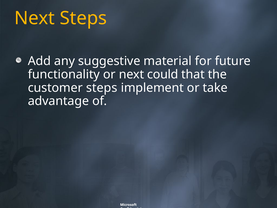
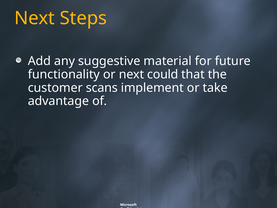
customer steps: steps -> scans
